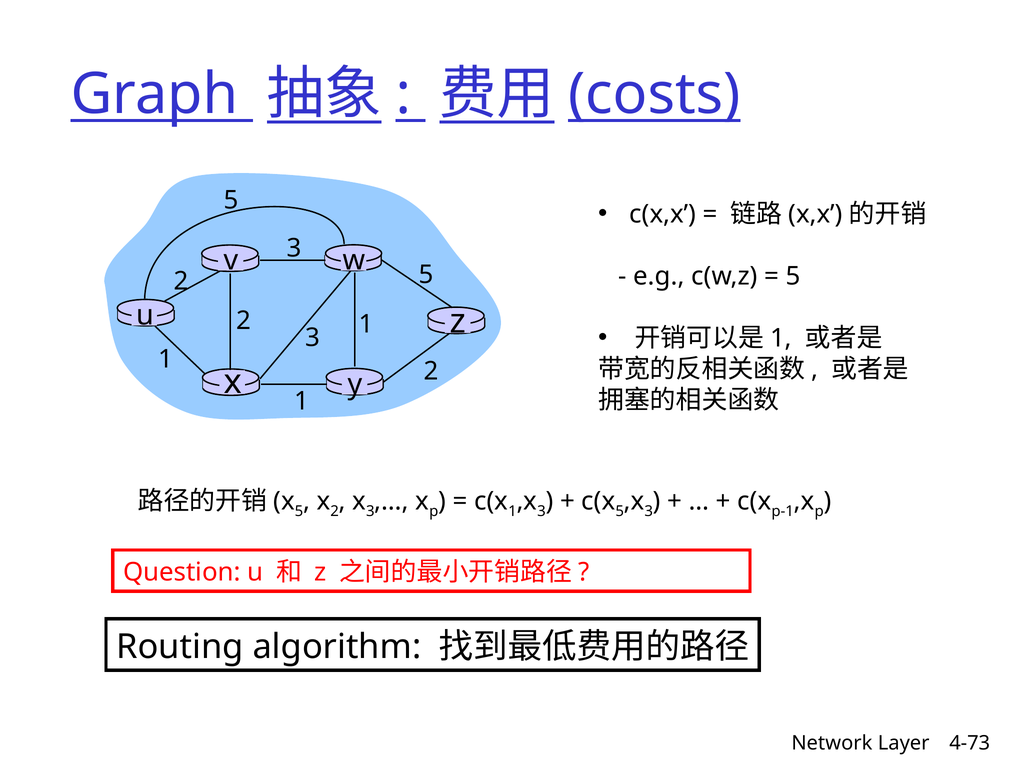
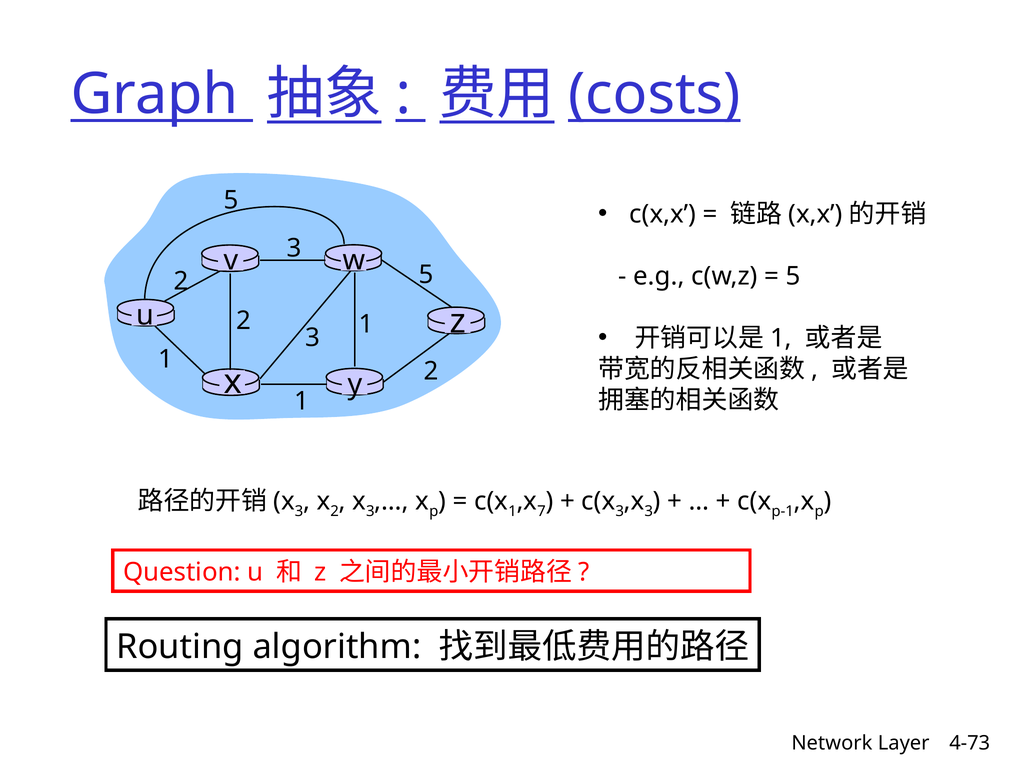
5 at (299, 511): 5 -> 3
3 at (541, 511): 3 -> 7
5 at (620, 511): 5 -> 3
